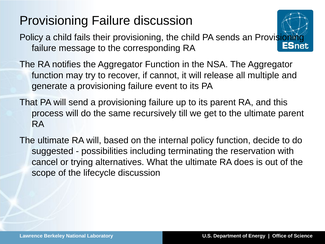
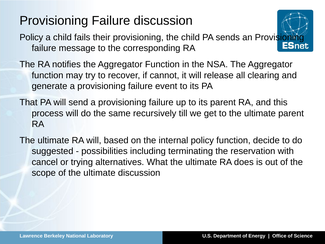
multiple: multiple -> clearing
of the lifecycle: lifecycle -> ultimate
